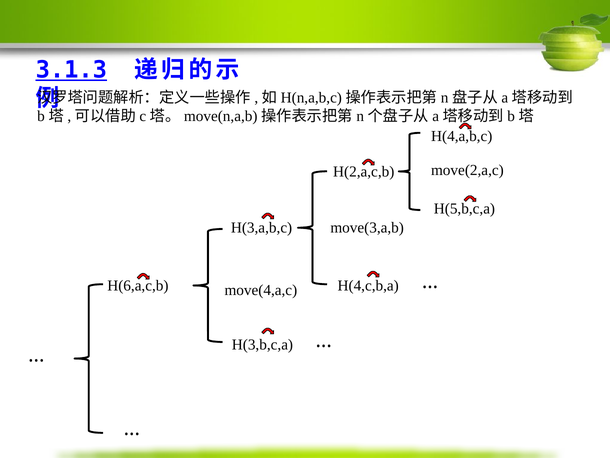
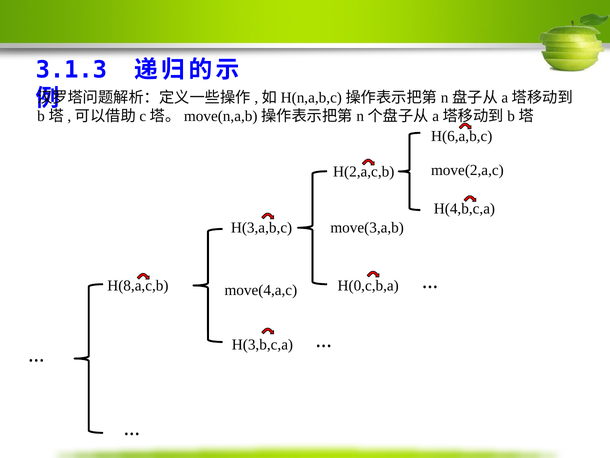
3.1.3 underline: present -> none
H(4,a,b,c: H(4,a,b,c -> H(6,a,b,c
H(5,b,c,a: H(5,b,c,a -> H(4,b,c,a
H(6,a,c,b: H(6,a,c,b -> H(8,a,c,b
H(4,c,b,a: H(4,c,b,a -> H(0,c,b,a
